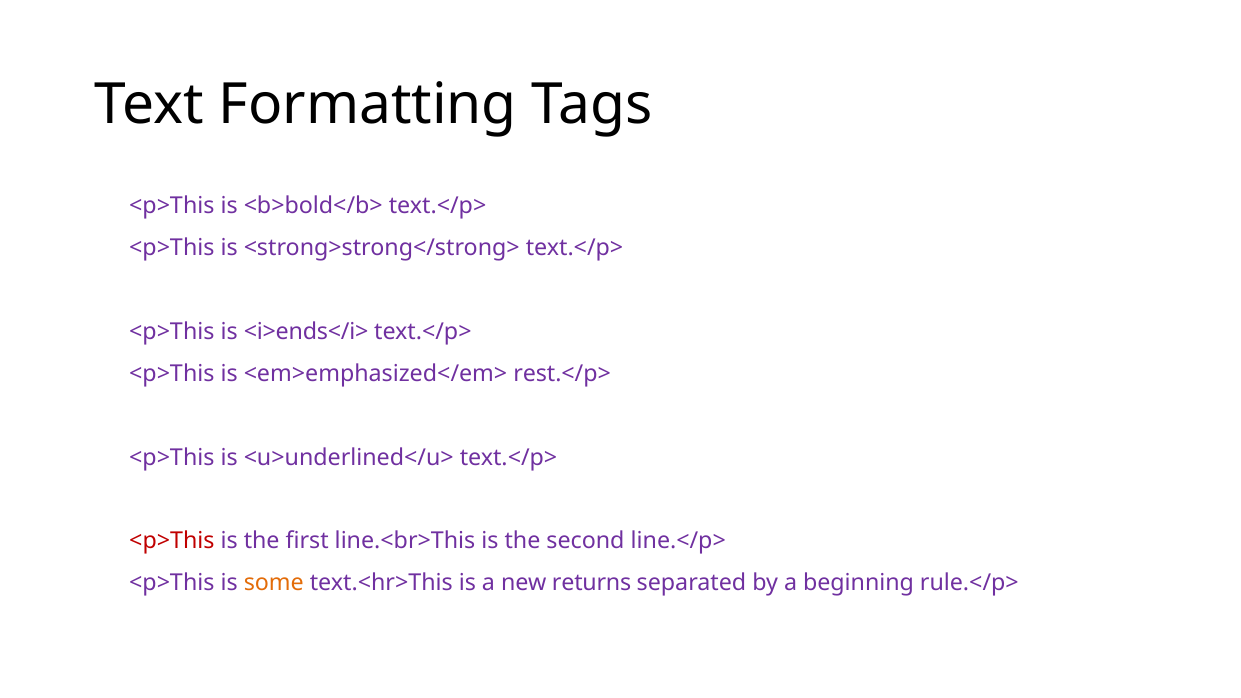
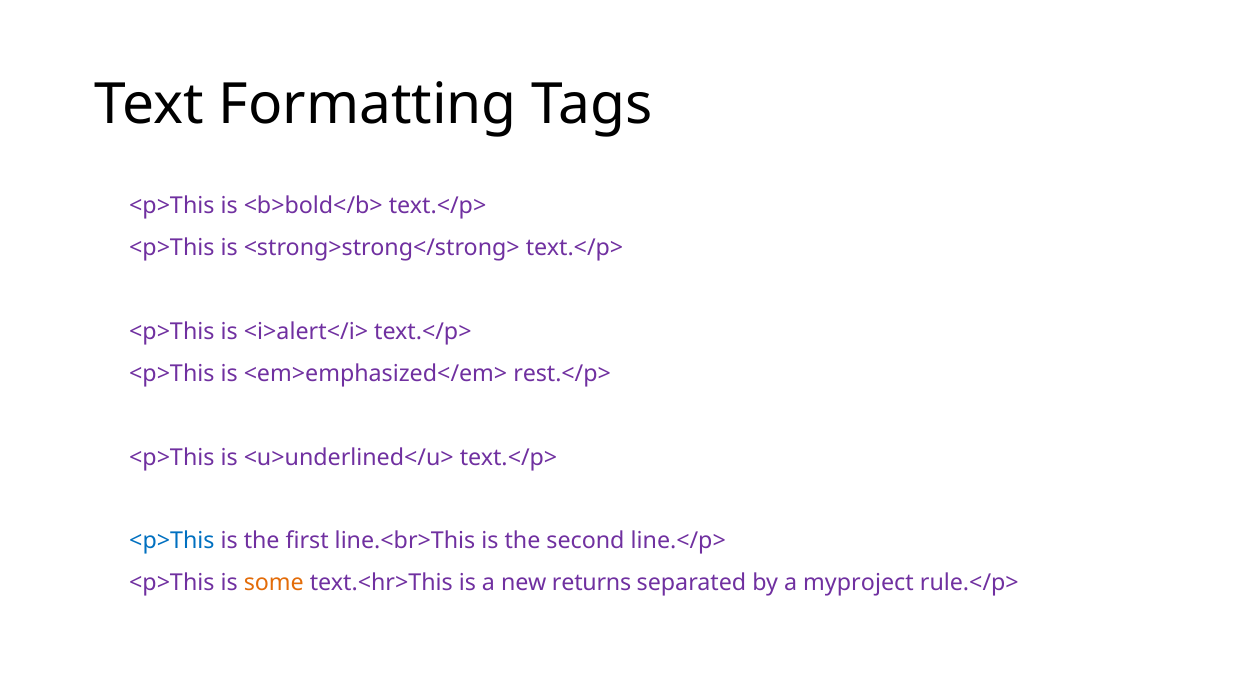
<i>ends</i>: <i>ends</i> -> <i>alert</i>
<p>This at (172, 541) colour: red -> blue
beginning: beginning -> myproject
